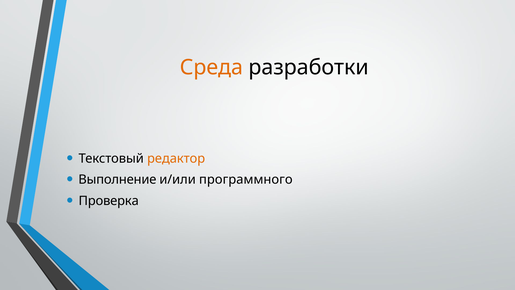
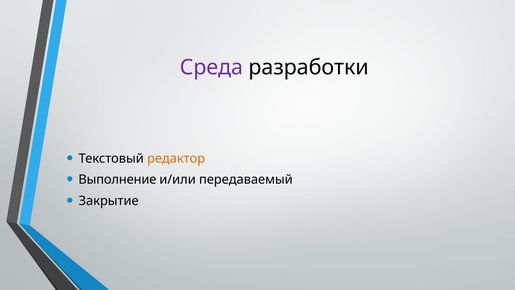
Среда colour: orange -> purple
программного: программного -> передаваемый
Проверка: Проверка -> Закрытие
